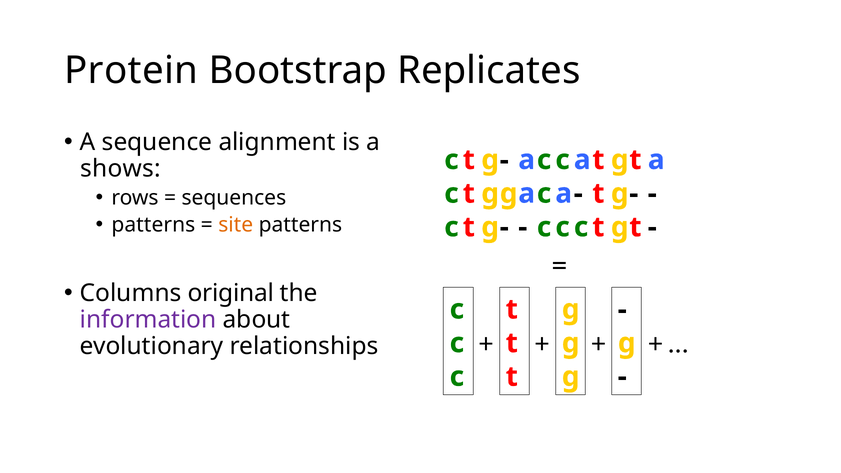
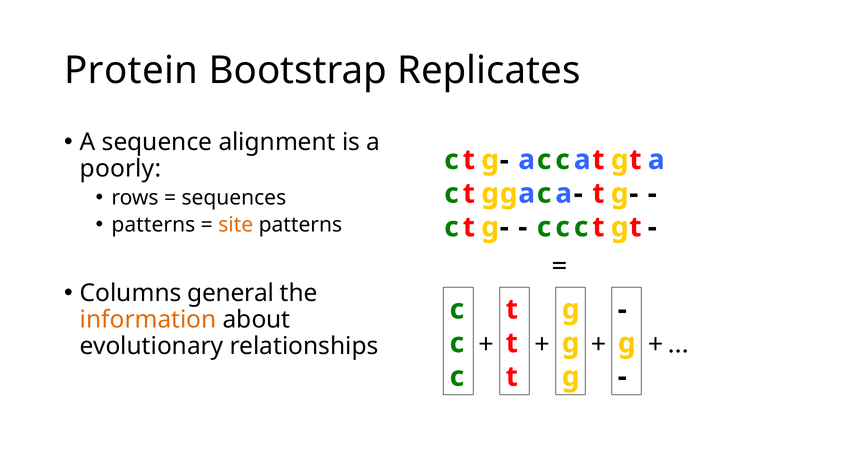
shows: shows -> poorly
original: original -> general
information colour: purple -> orange
